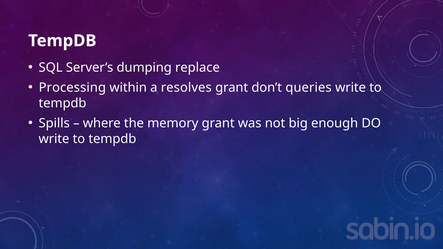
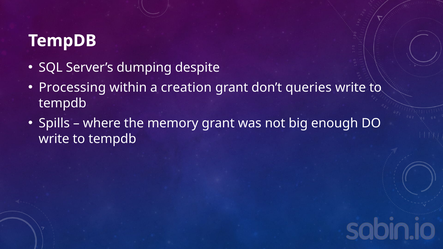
replace: replace -> despite
resolves: resolves -> creation
